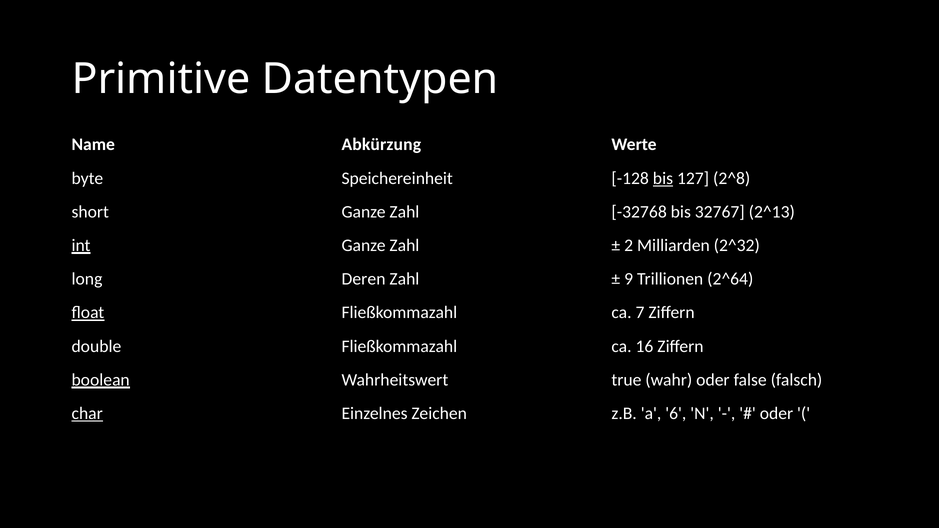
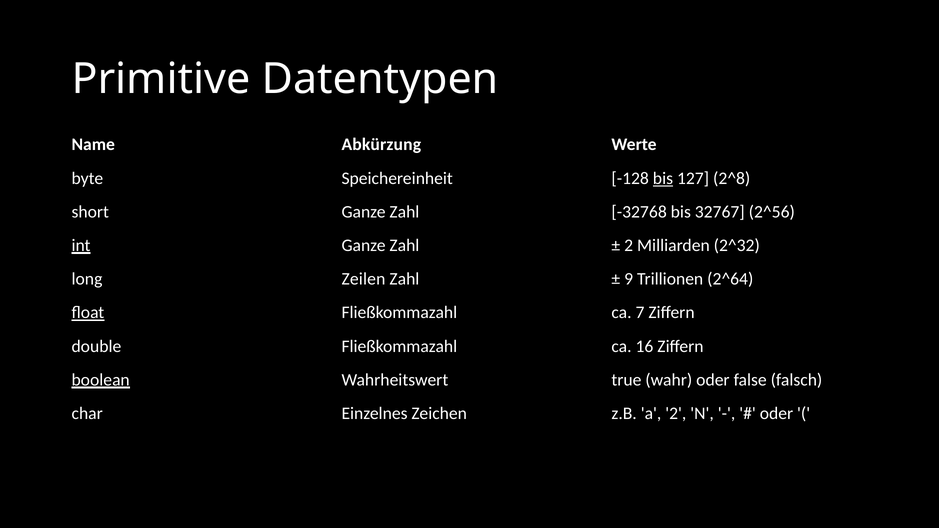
2^13: 2^13 -> 2^56
Deren: Deren -> Zeilen
char underline: present -> none
a 6: 6 -> 2
